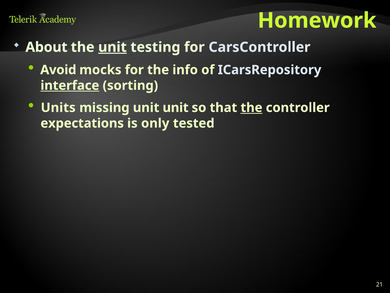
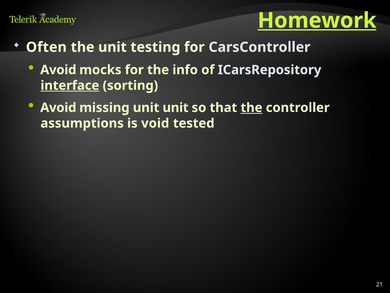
Homework underline: none -> present
About: About -> Often
unit at (112, 47) underline: present -> none
Units at (58, 107): Units -> Avoid
expectations: expectations -> assumptions
only: only -> void
